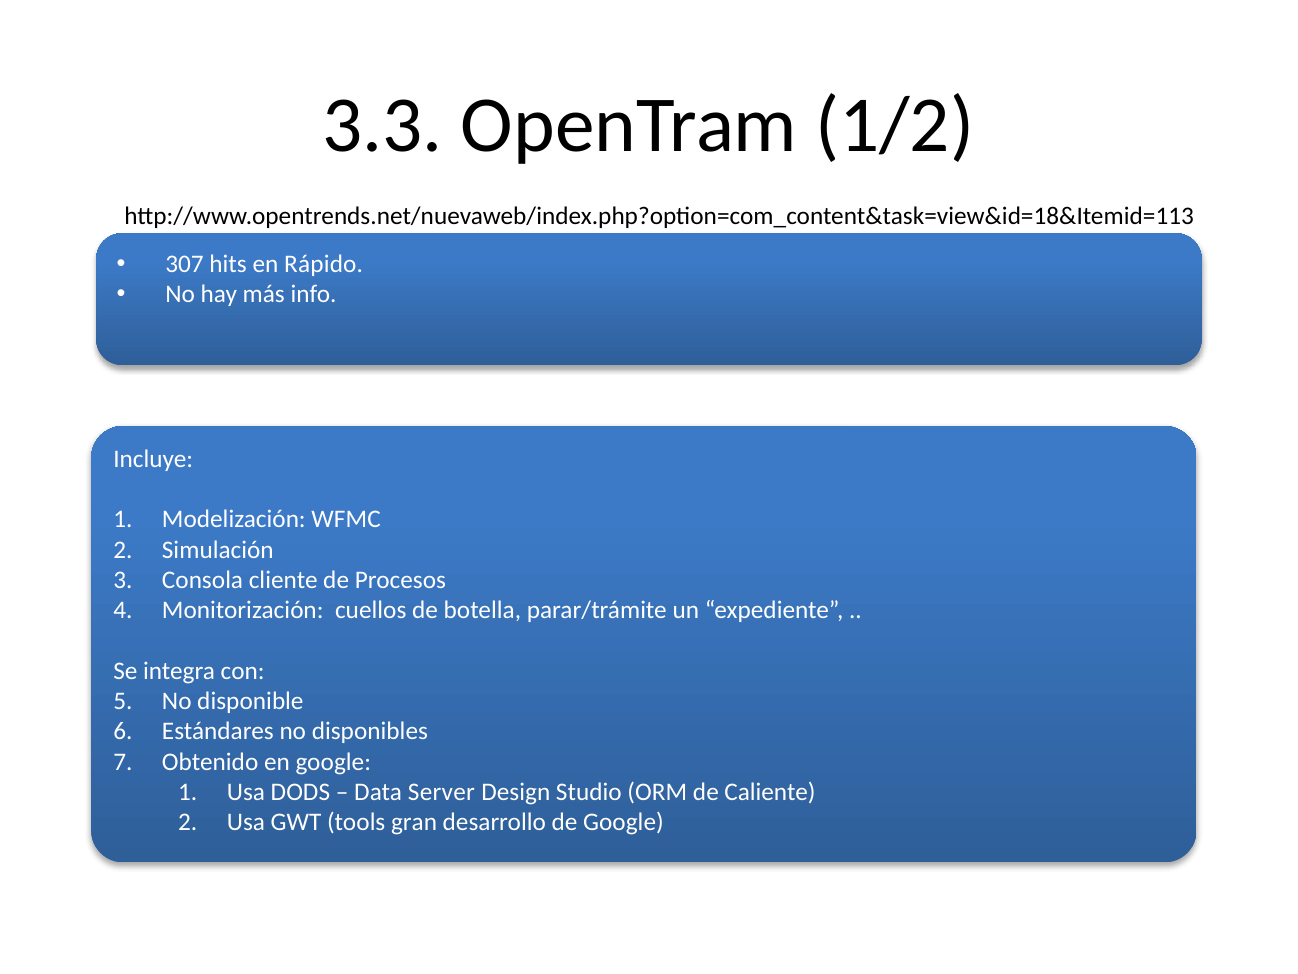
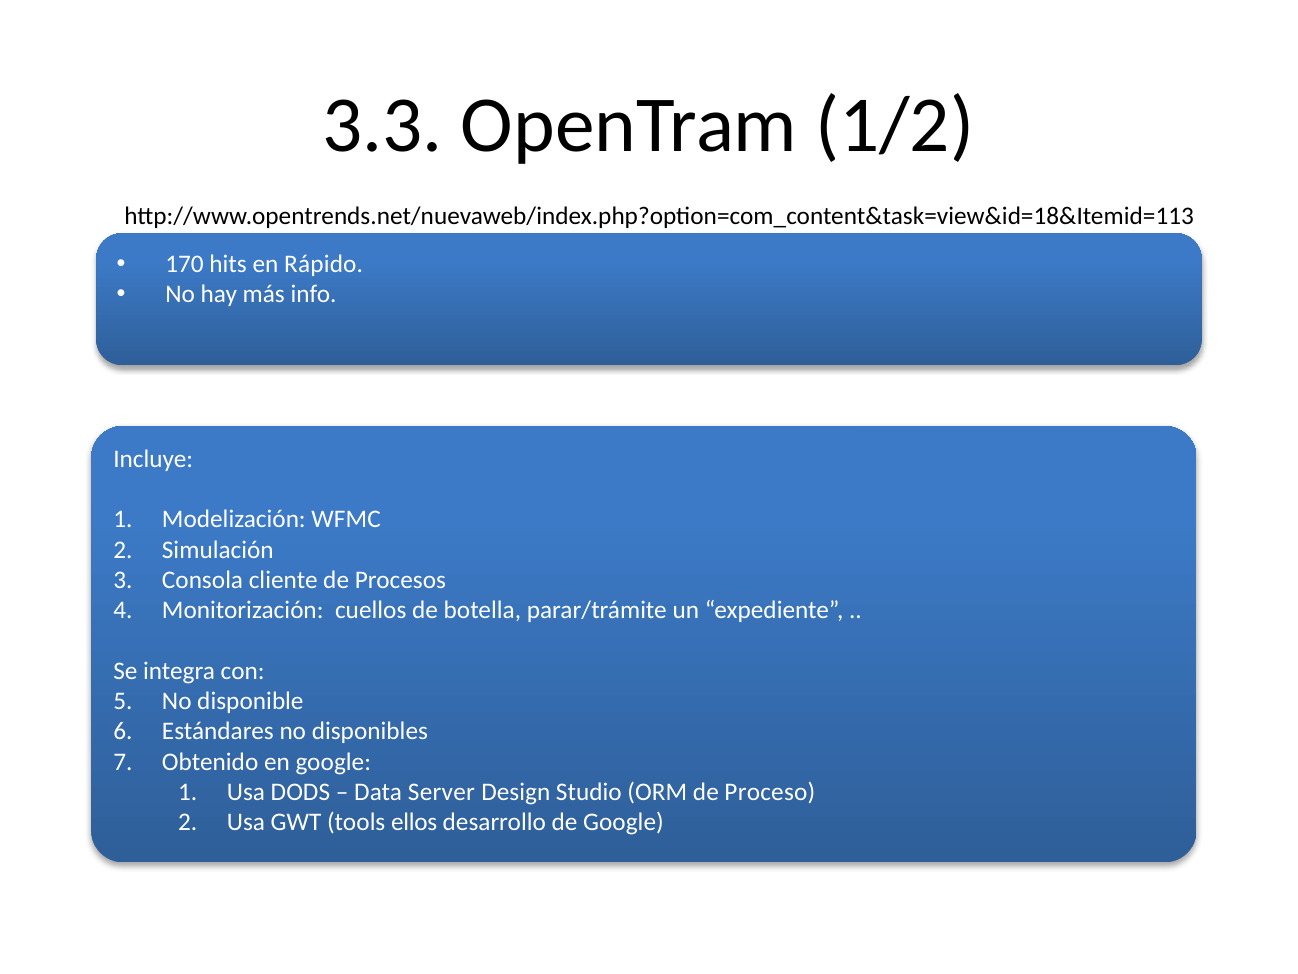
307: 307 -> 170
Caliente: Caliente -> Proceso
gran: gran -> ellos
